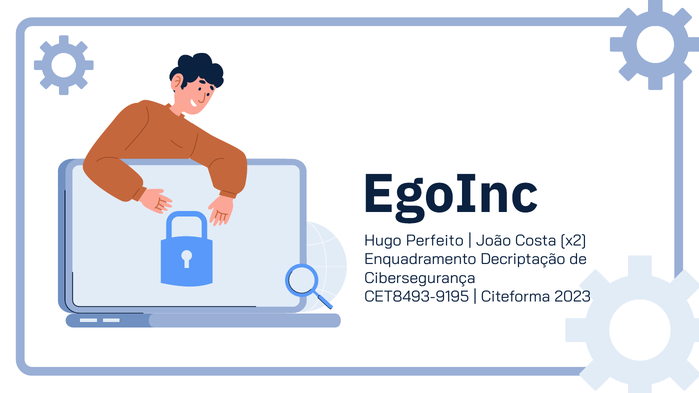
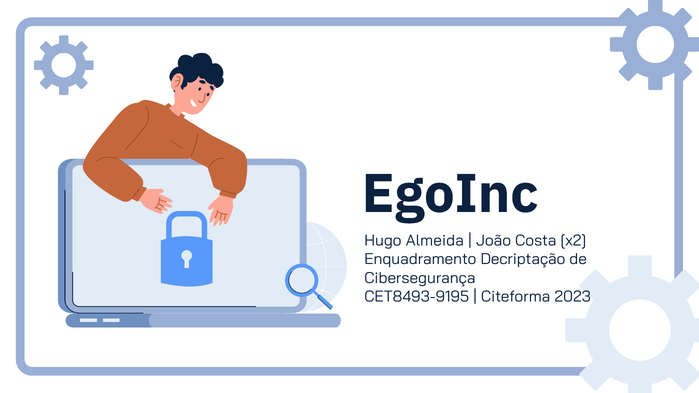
Perfeito: Perfeito -> Almeida
